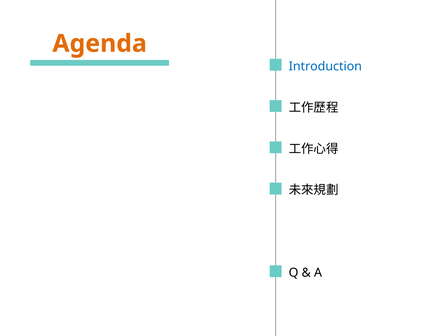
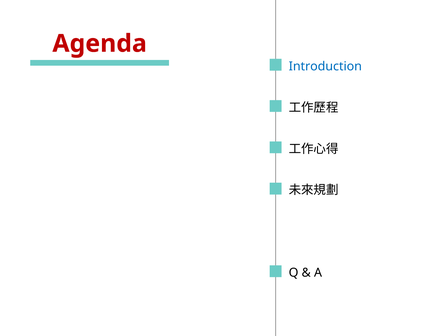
Agenda colour: orange -> red
